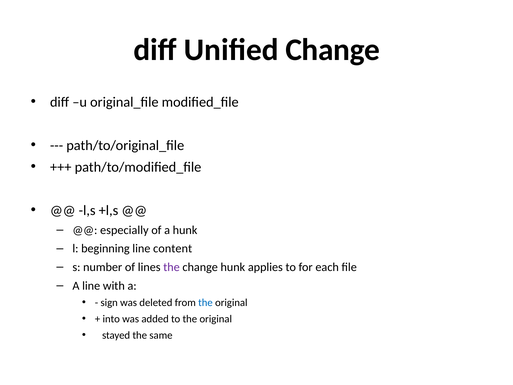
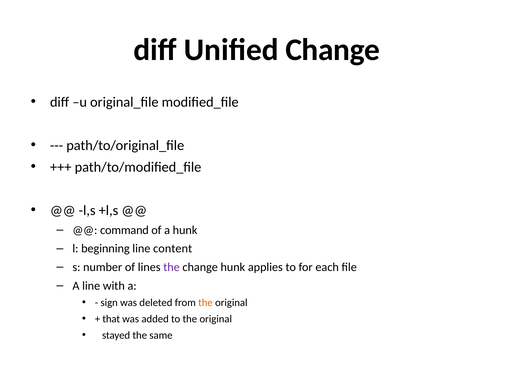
especially: especially -> command
the at (205, 303) colour: blue -> orange
into: into -> that
